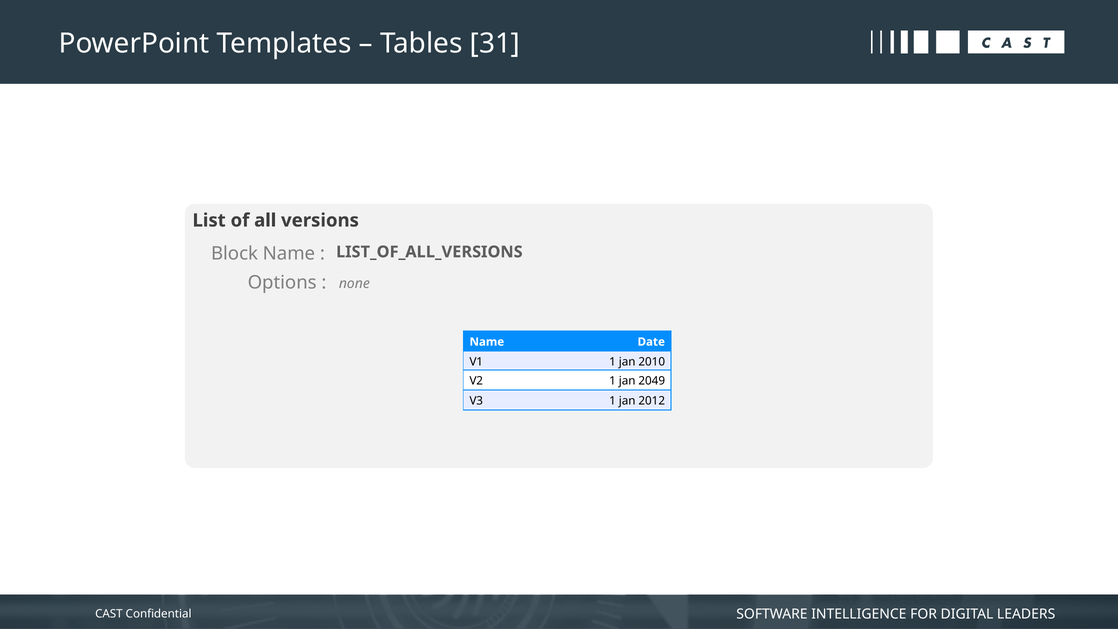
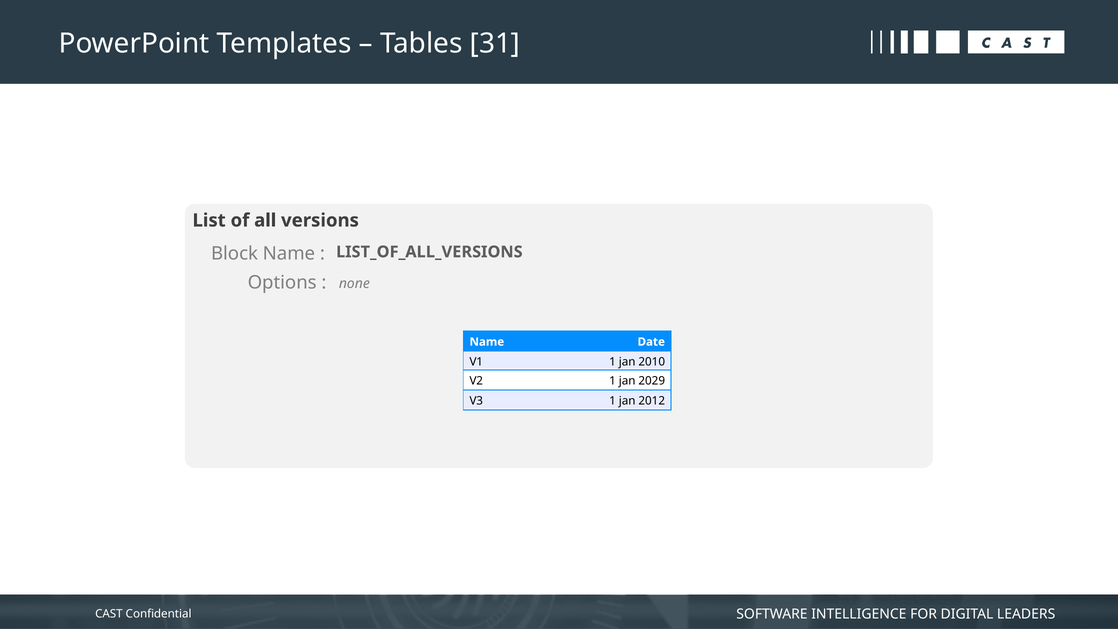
2049: 2049 -> 2029
